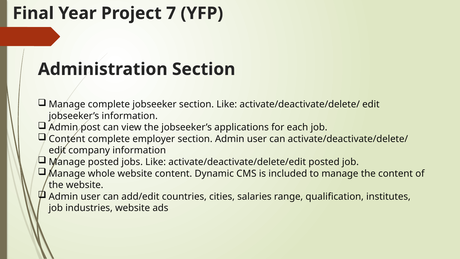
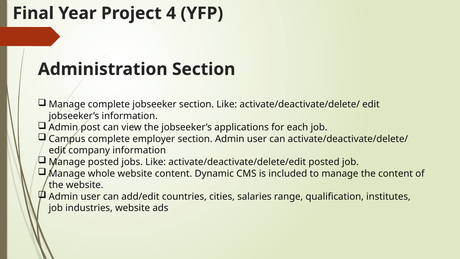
7: 7 -> 4
Content at (67, 139): Content -> Campus
